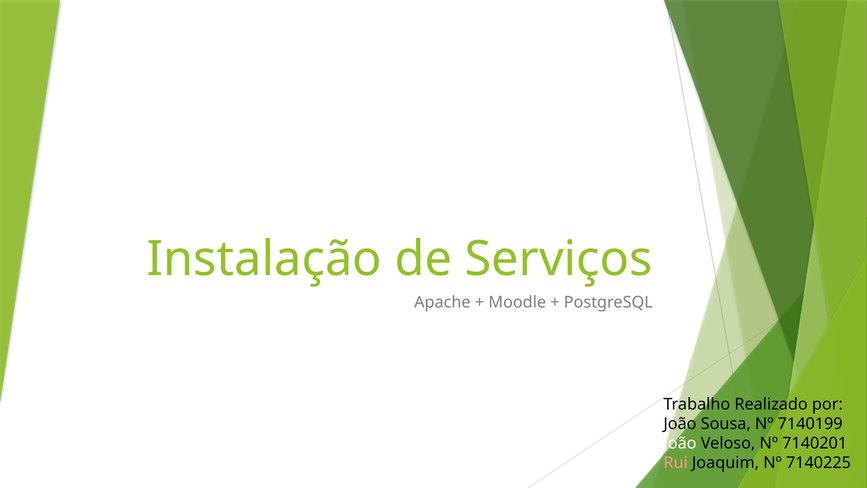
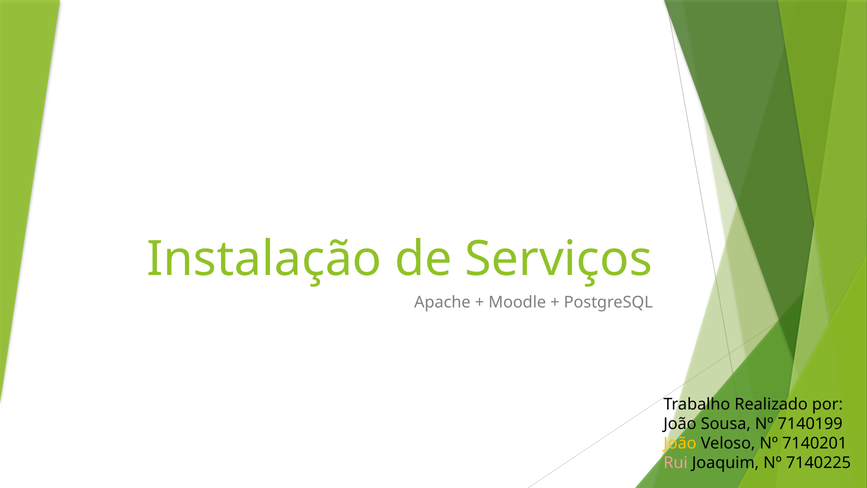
João at (680, 443) colour: white -> yellow
